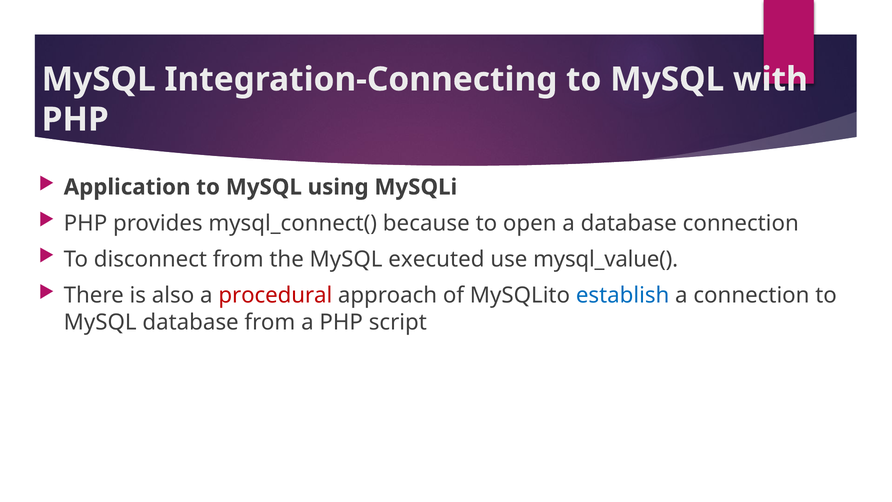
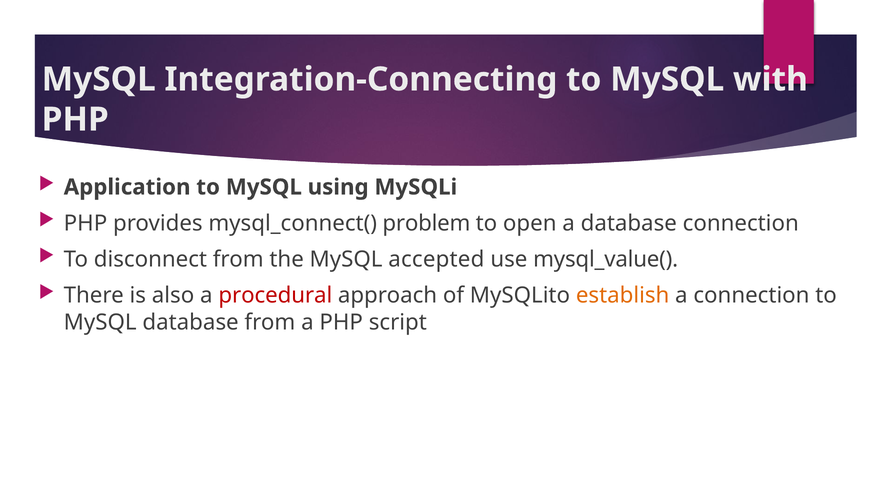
because: because -> problem
executed: executed -> accepted
establish colour: blue -> orange
